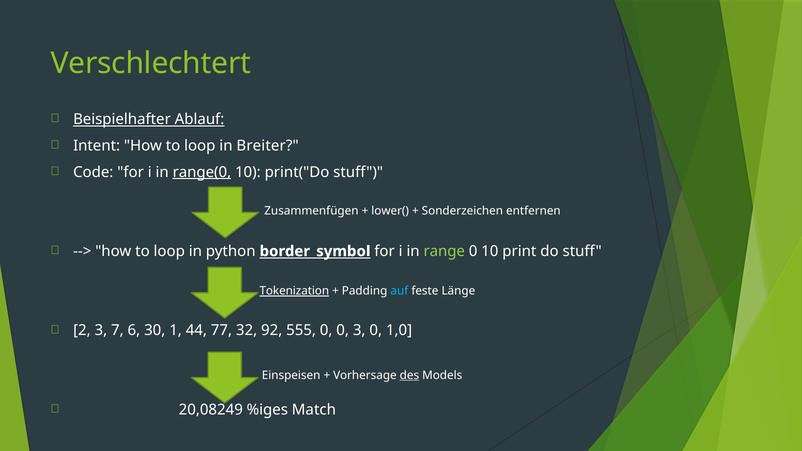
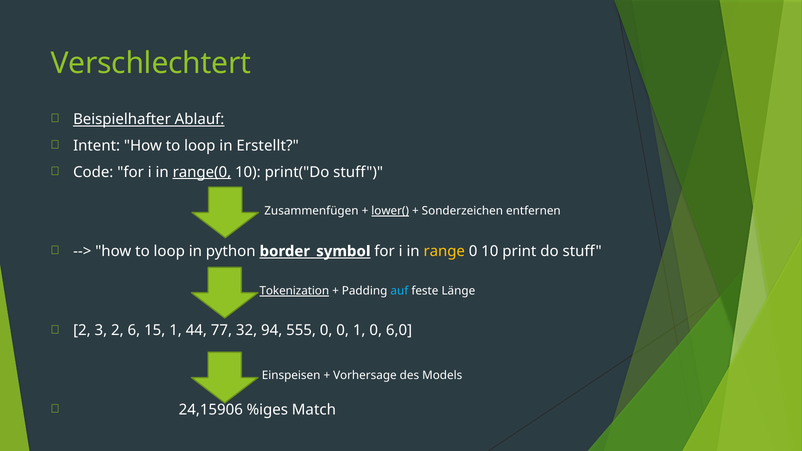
Breiter: Breiter -> Erstellt
lower( underline: none -> present
range colour: light green -> yellow
3 7: 7 -> 2
30: 30 -> 15
92: 92 -> 94
0 3: 3 -> 1
1,0: 1,0 -> 6,0
des underline: present -> none
20,08249: 20,08249 -> 24,15906
